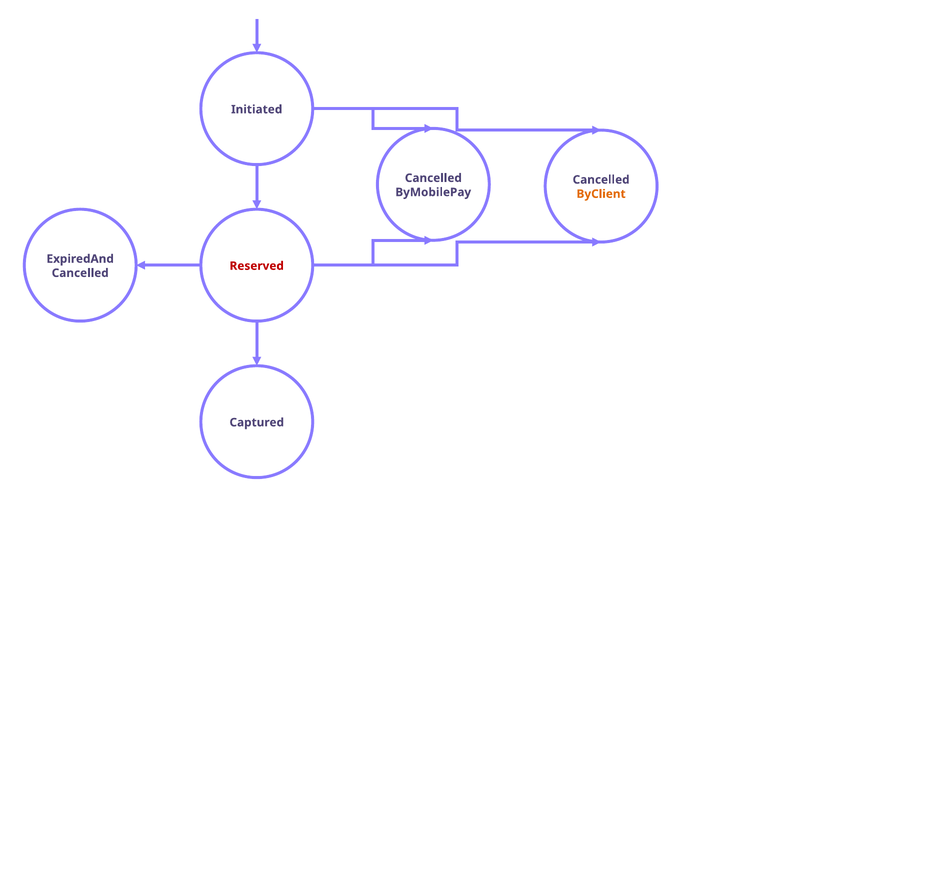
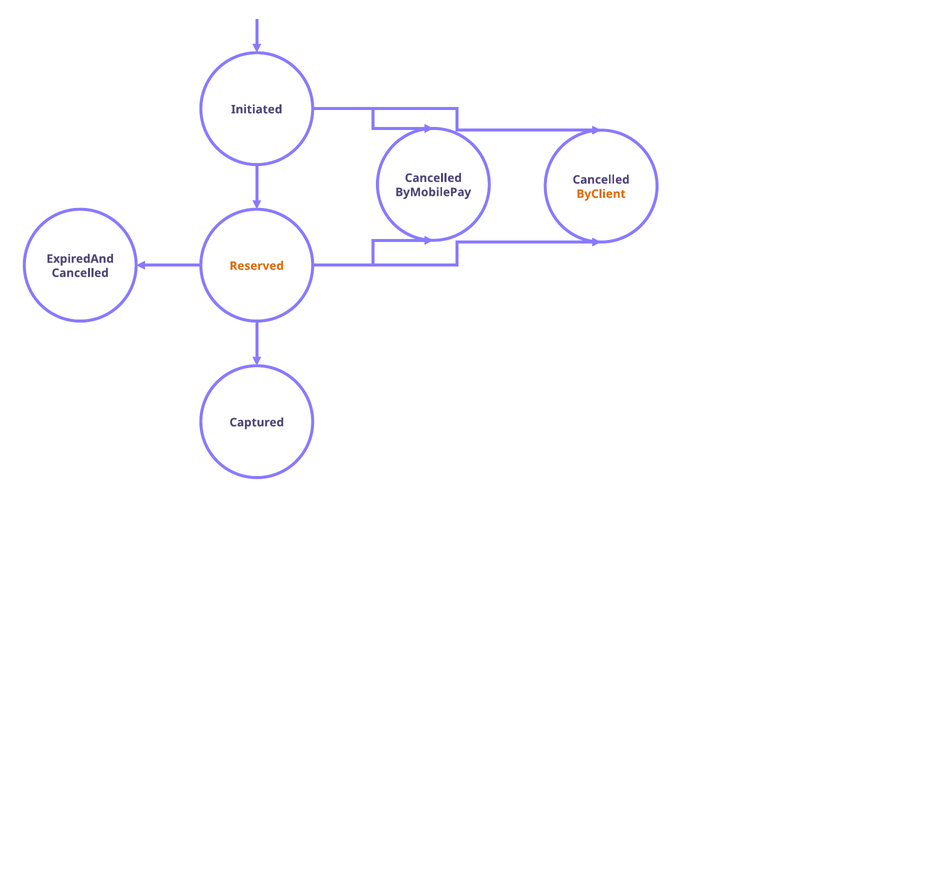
Reserved colour: red -> orange
